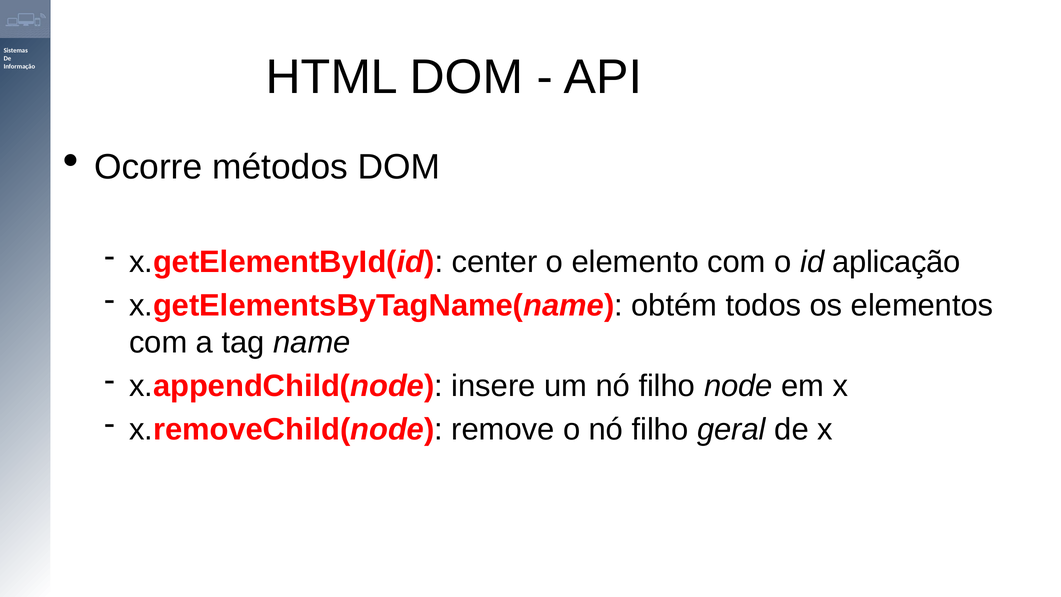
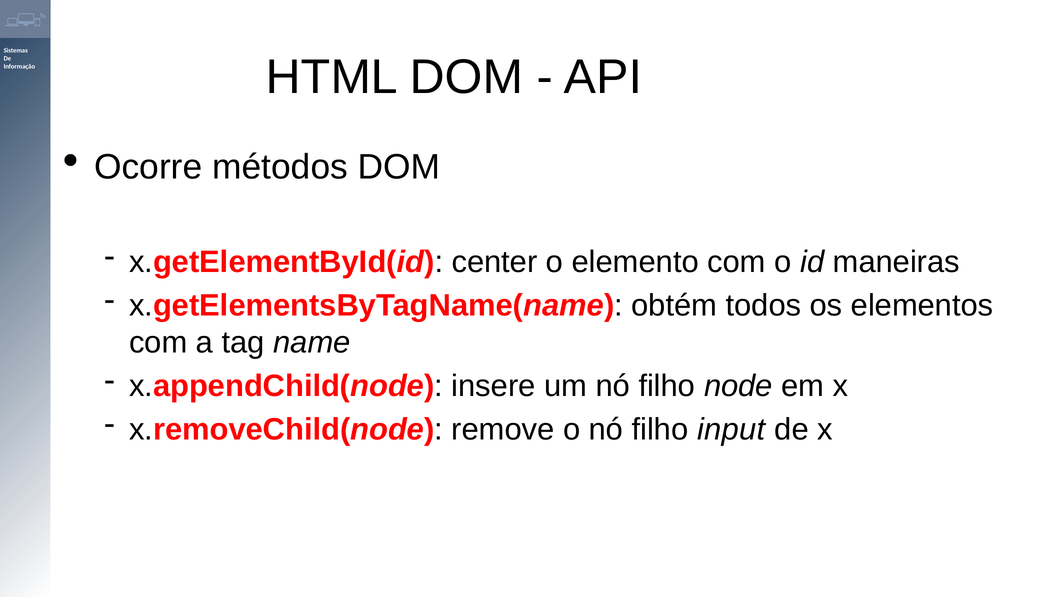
aplicação: aplicação -> maneiras
geral: geral -> input
